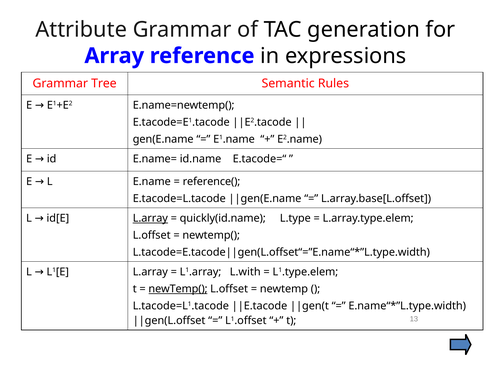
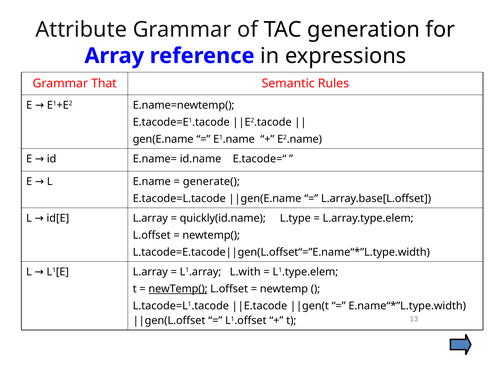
Tree: Tree -> That
reference(: reference( -> generate(
L.array at (150, 218) underline: present -> none
